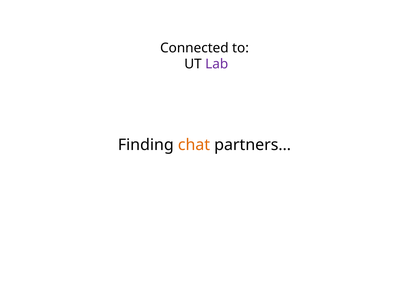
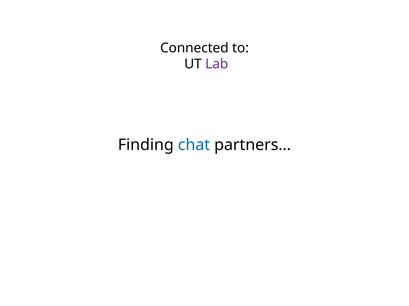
chat colour: orange -> blue
